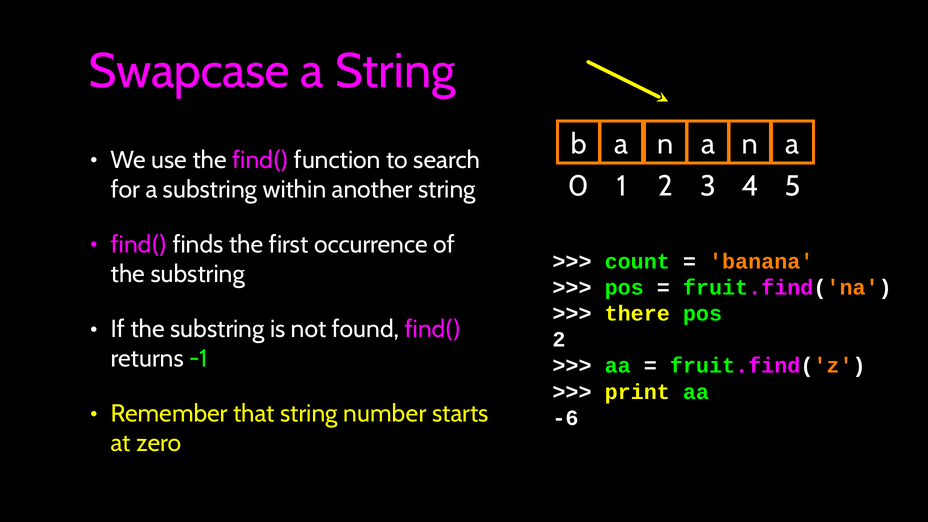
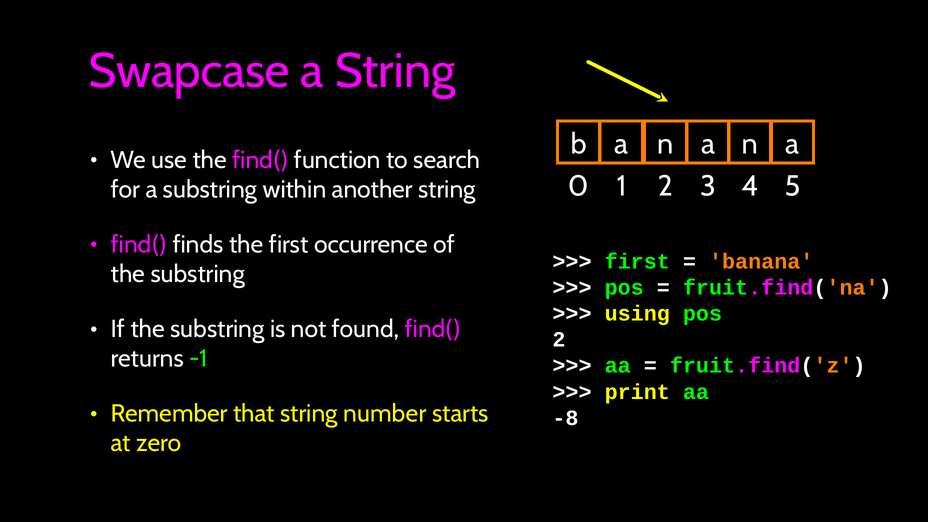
count at (637, 261): count -> first
there: there -> using
-6: -6 -> -8
